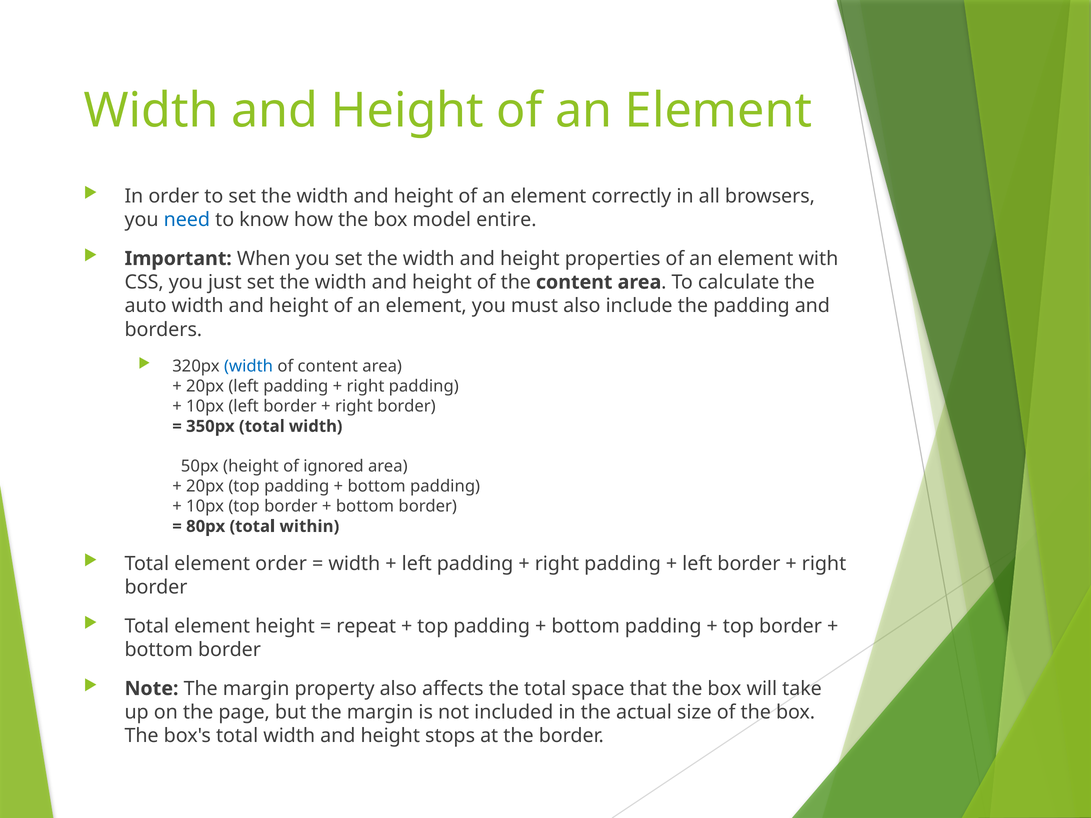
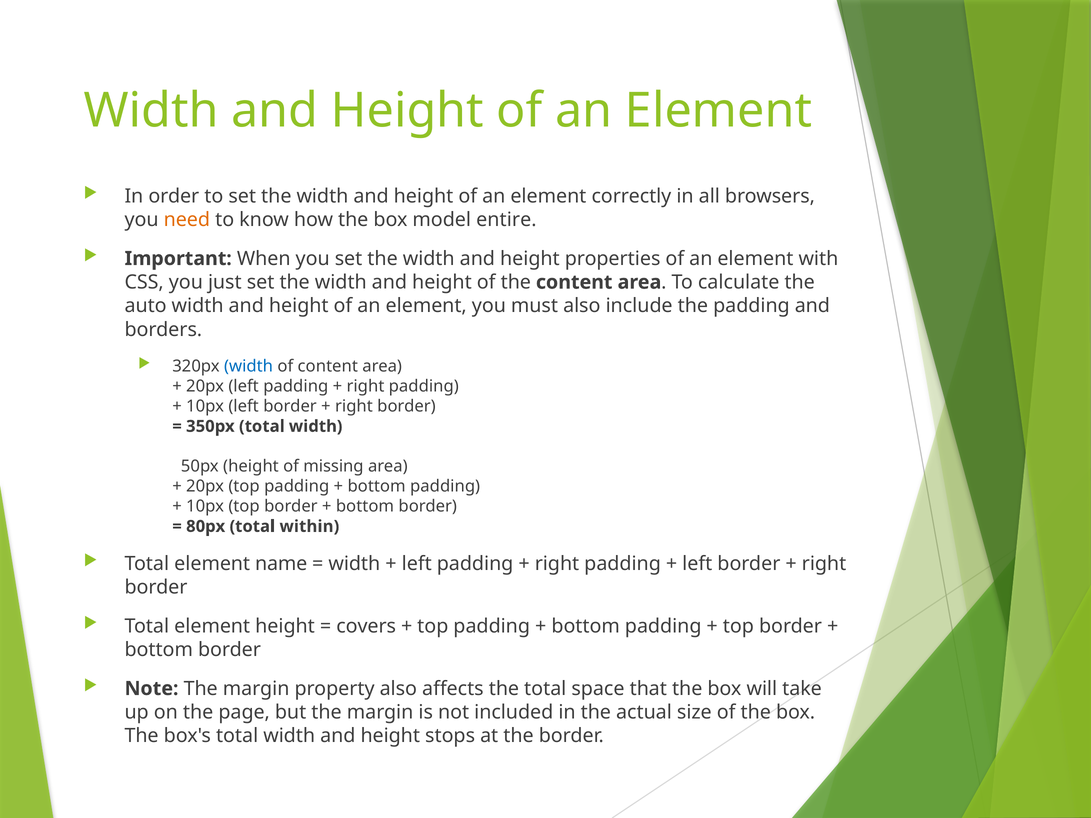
need colour: blue -> orange
ignored: ignored -> missing
element order: order -> name
repeat: repeat -> covers
